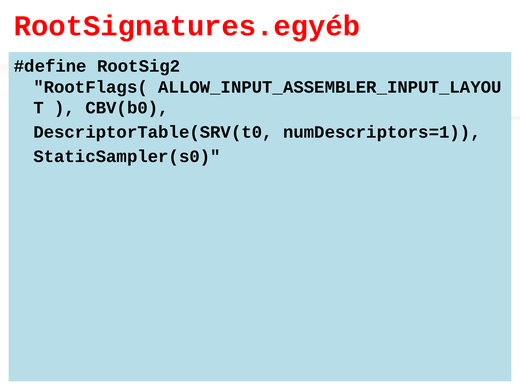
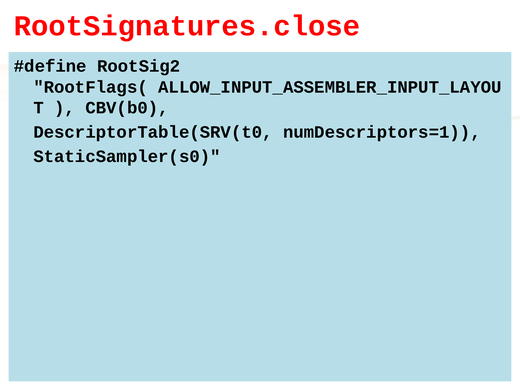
RootSignatures.egyéb: RootSignatures.egyéb -> RootSignatures.close
